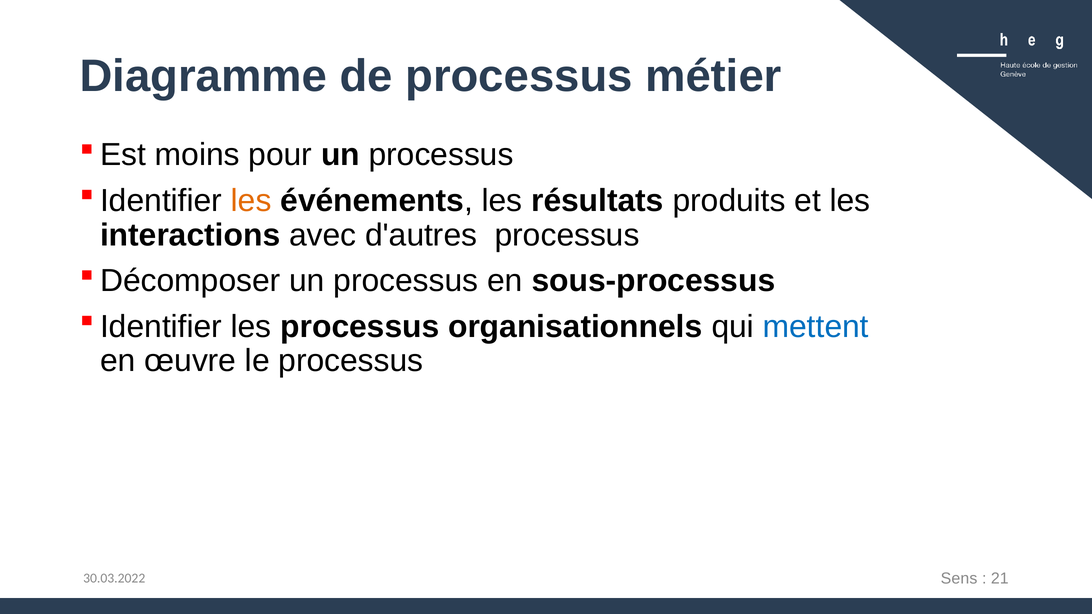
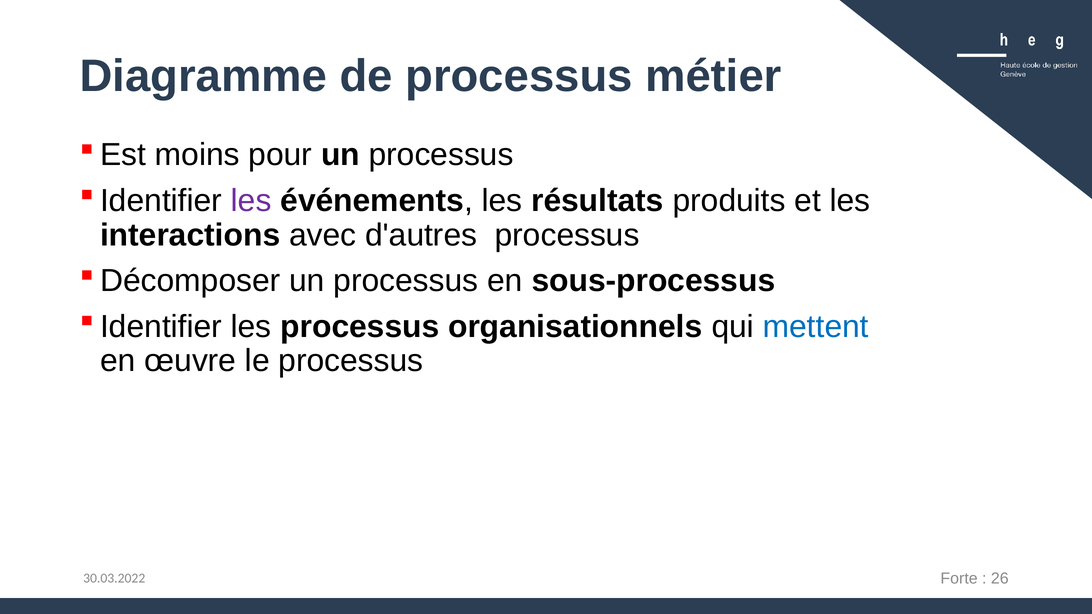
les at (251, 201) colour: orange -> purple
Sens: Sens -> Forte
21: 21 -> 26
